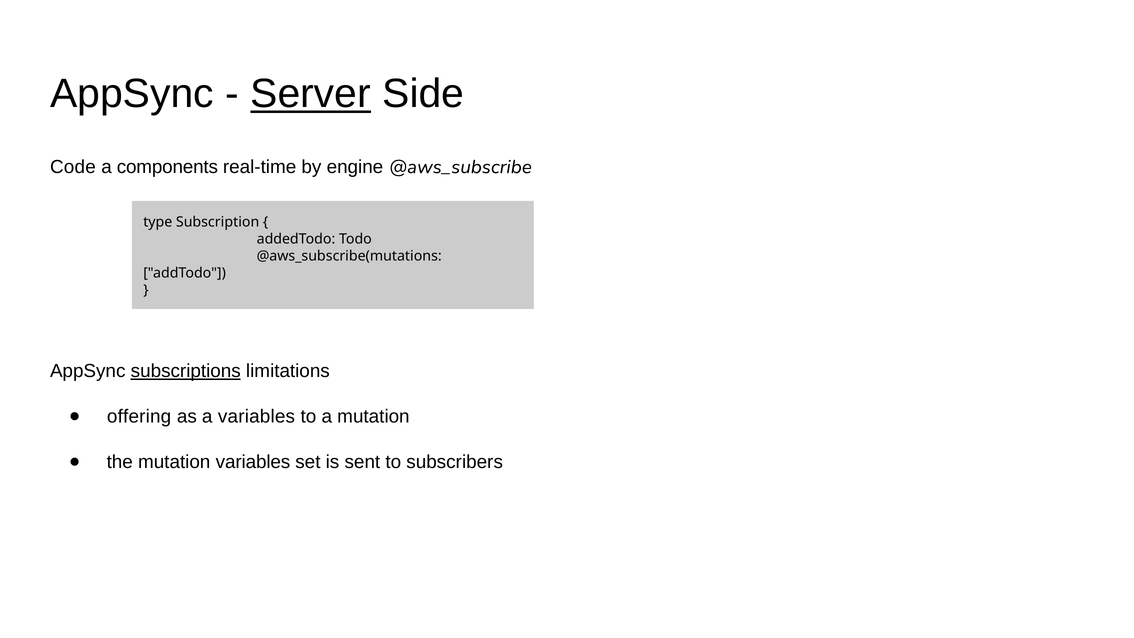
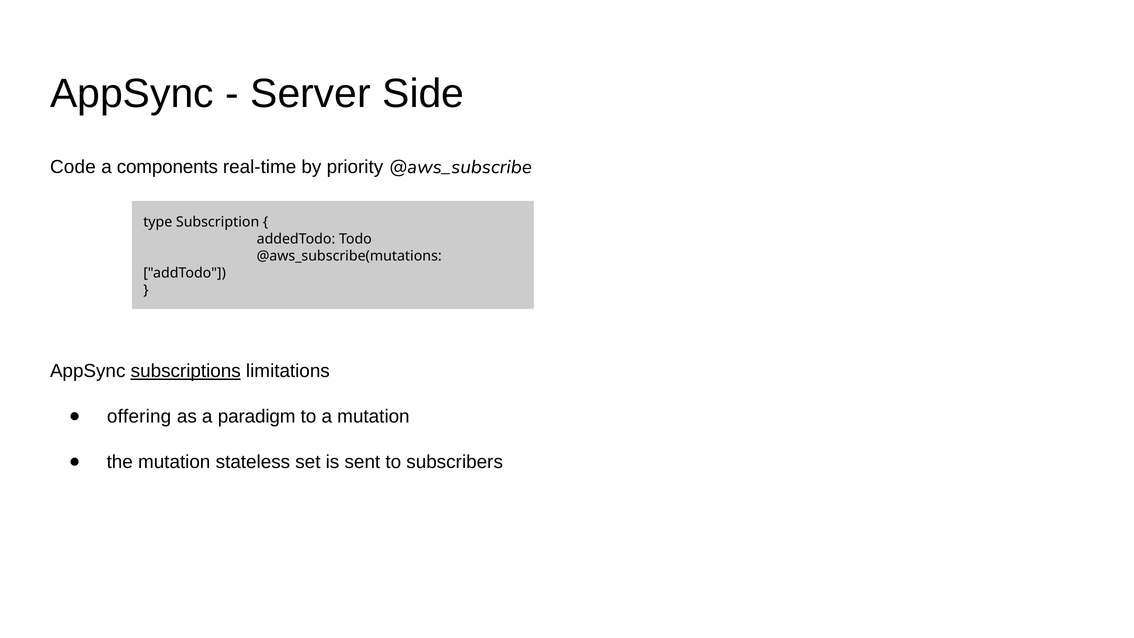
Server underline: present -> none
engine: engine -> priority
a variables: variables -> paradigm
mutation variables: variables -> stateless
